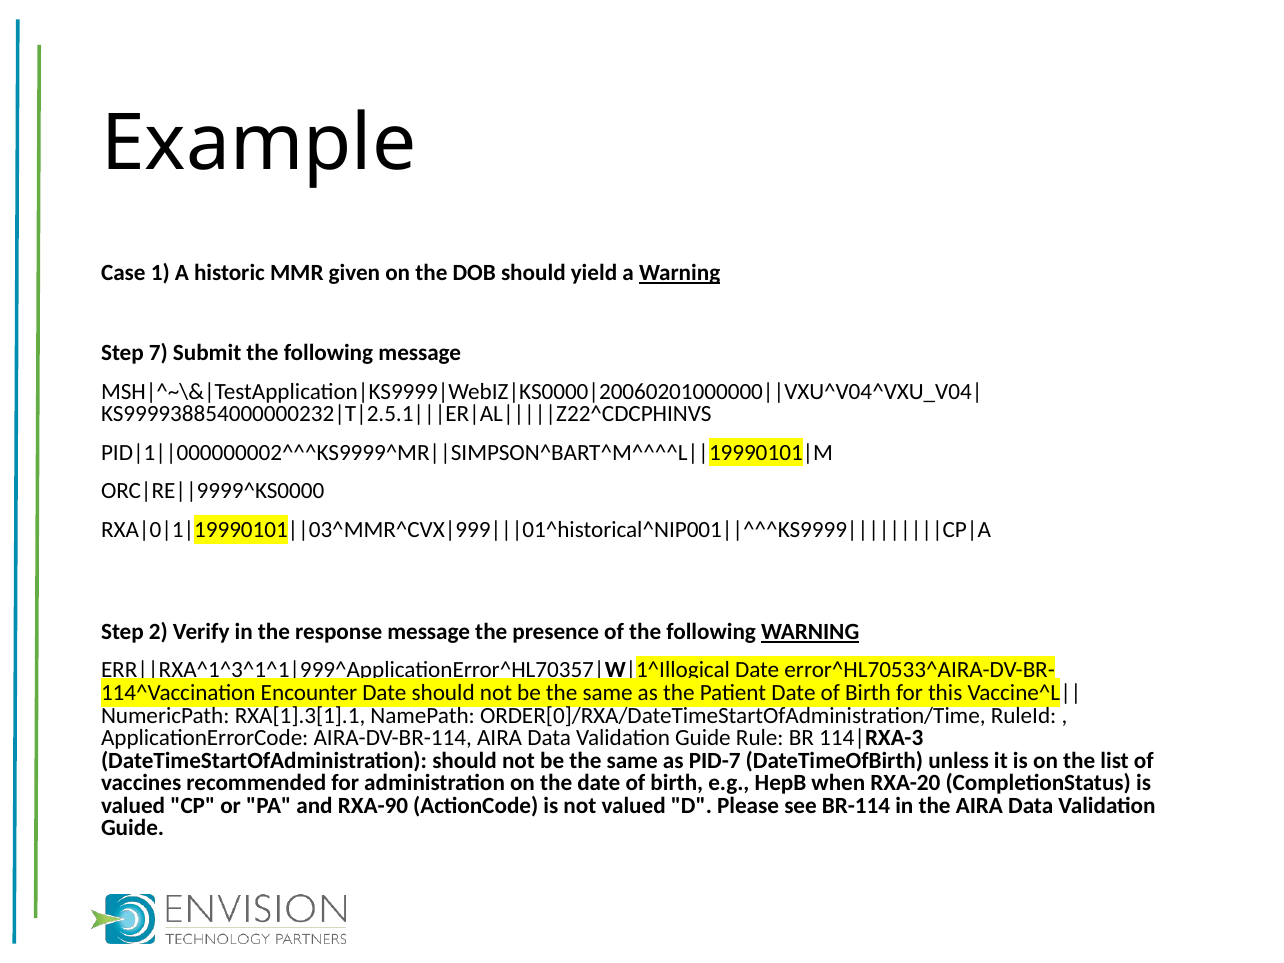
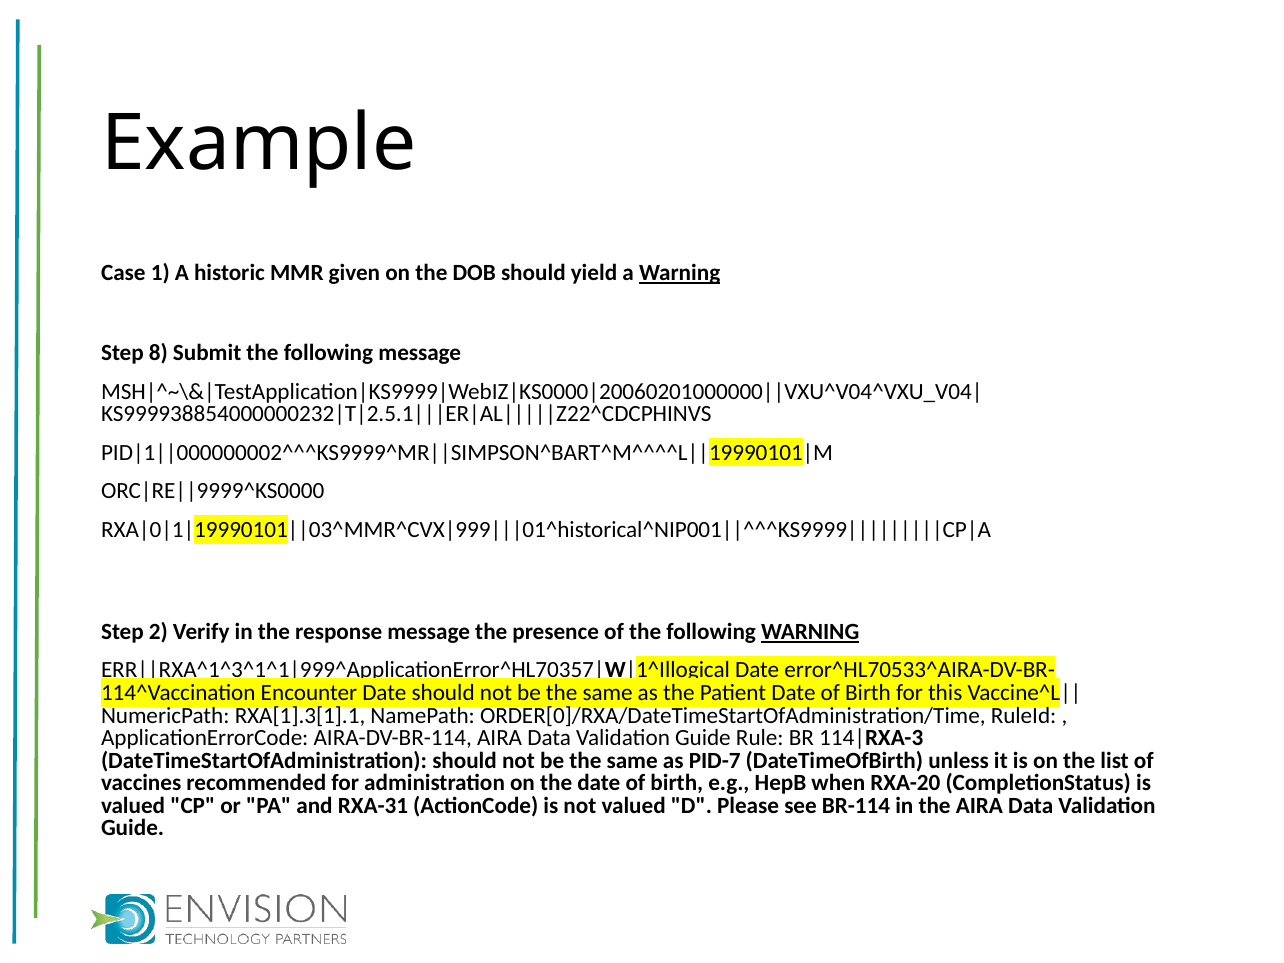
7: 7 -> 8
RXA-90: RXA-90 -> RXA-31
